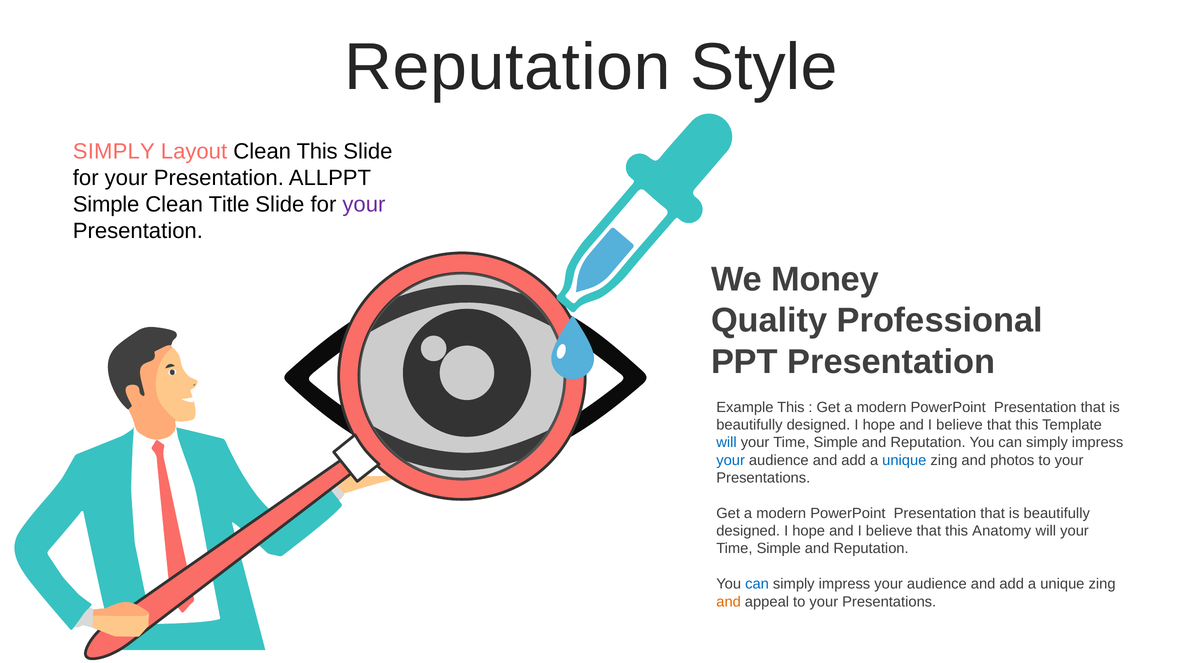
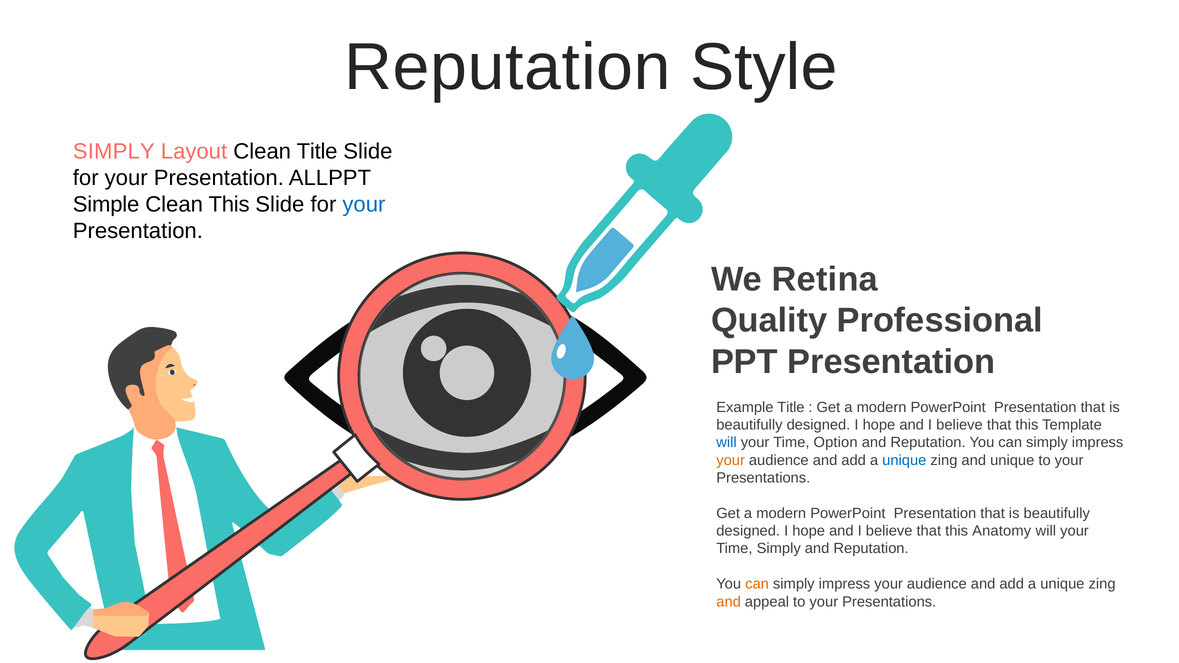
Clean This: This -> Title
Clean Title: Title -> This
your at (364, 205) colour: purple -> blue
Money: Money -> Retina
Example This: This -> Title
Simple at (836, 443): Simple -> Option
your at (731, 460) colour: blue -> orange
and photos: photos -> unique
Simple at (779, 549): Simple -> Simply
can at (757, 584) colour: blue -> orange
